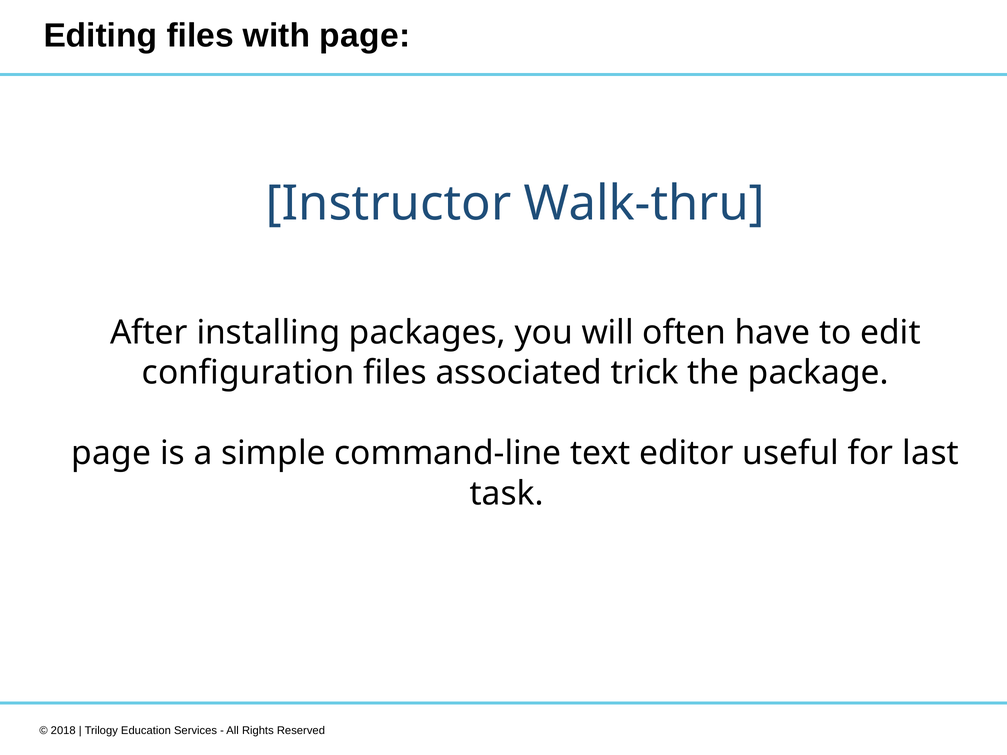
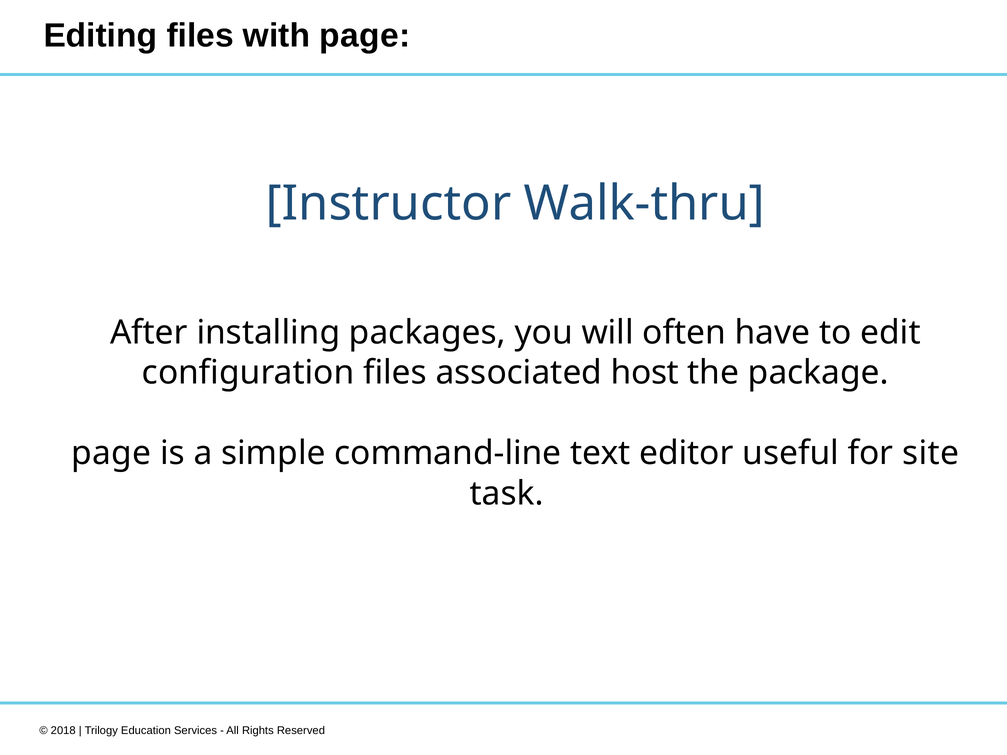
trick: trick -> host
last: last -> site
